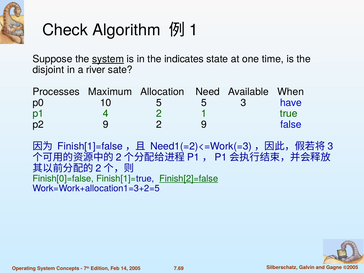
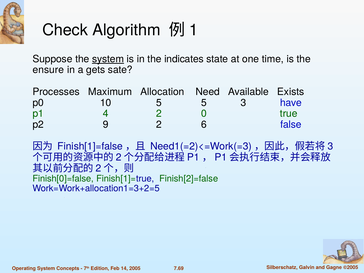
disjoint: disjoint -> ensure
river: river -> gets
When: When -> Exists
1: 1 -> 0
2 9: 9 -> 6
Finish[2]=false underline: present -> none
